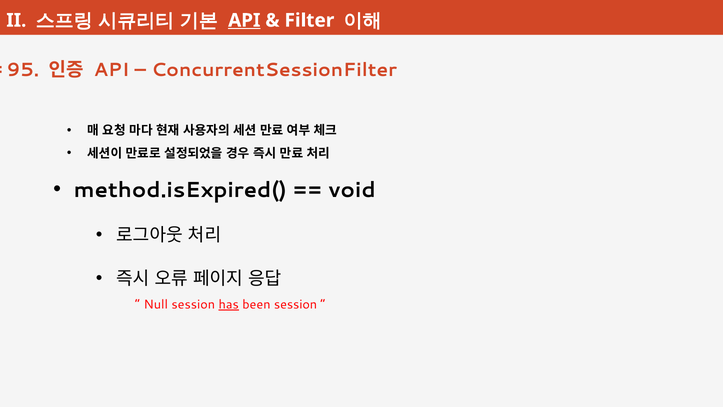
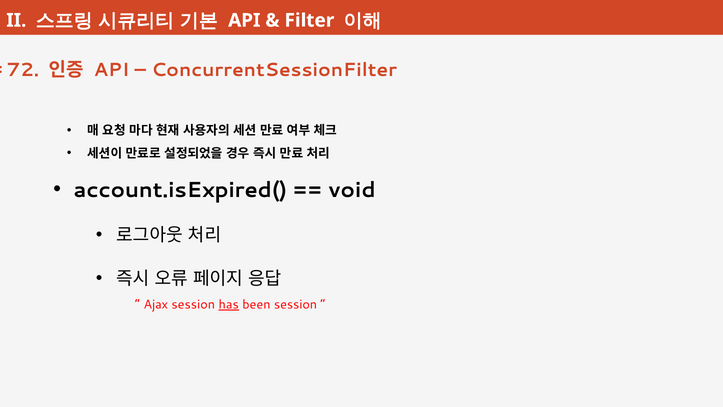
API at (244, 20) underline: present -> none
95: 95 -> 72
method.isExpired(: method.isExpired( -> account.isExpired(
Null: Null -> Ajax
